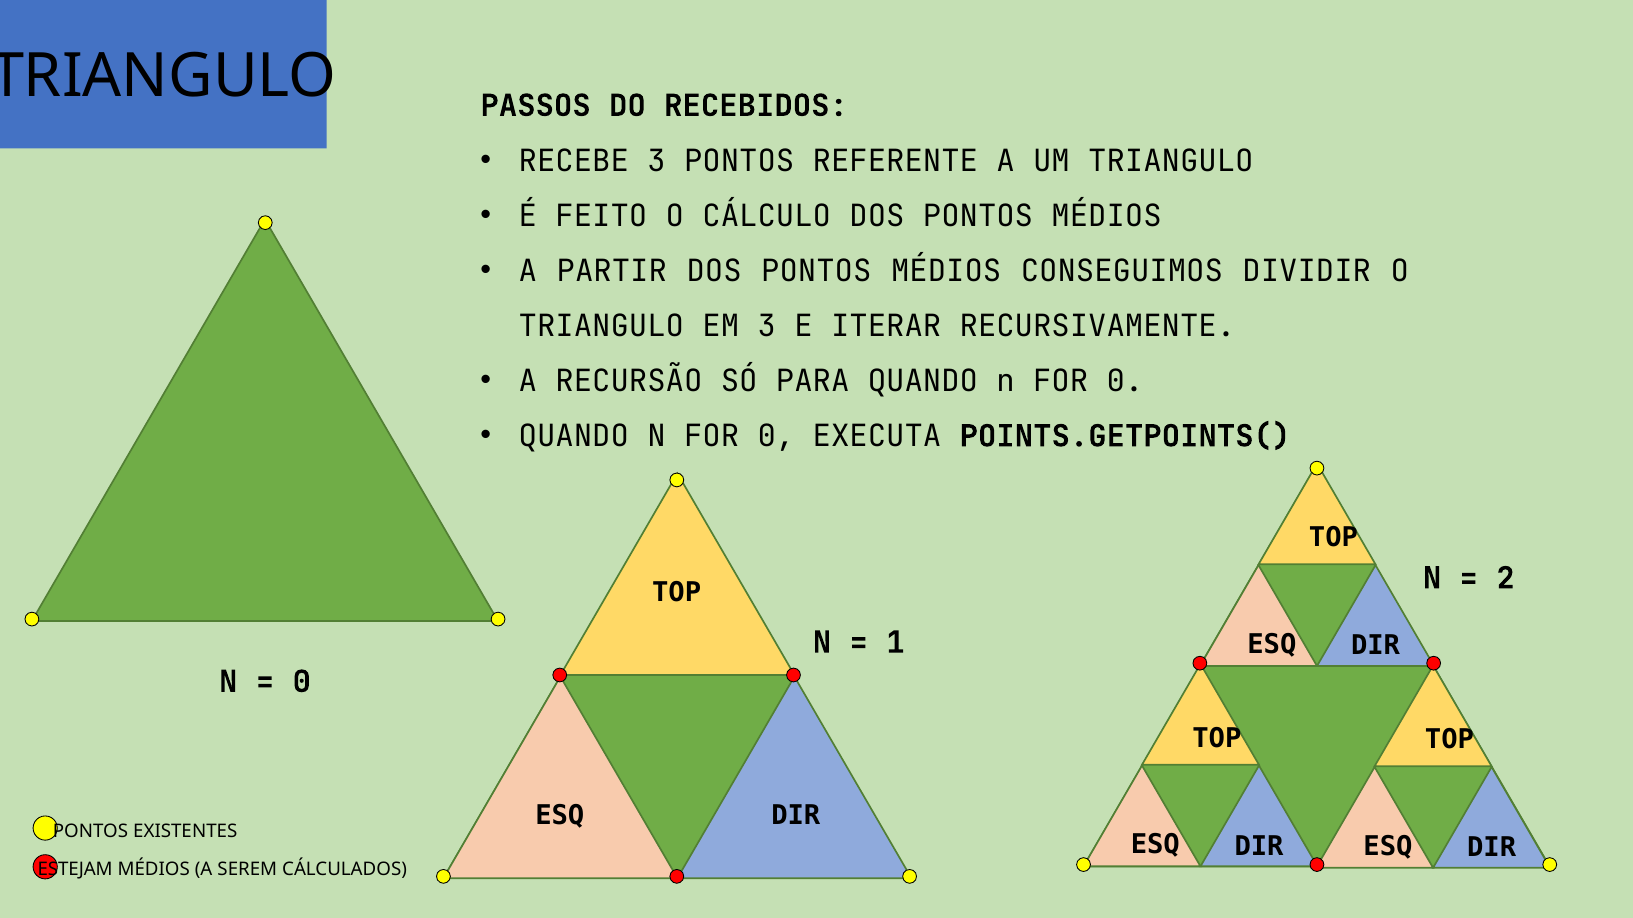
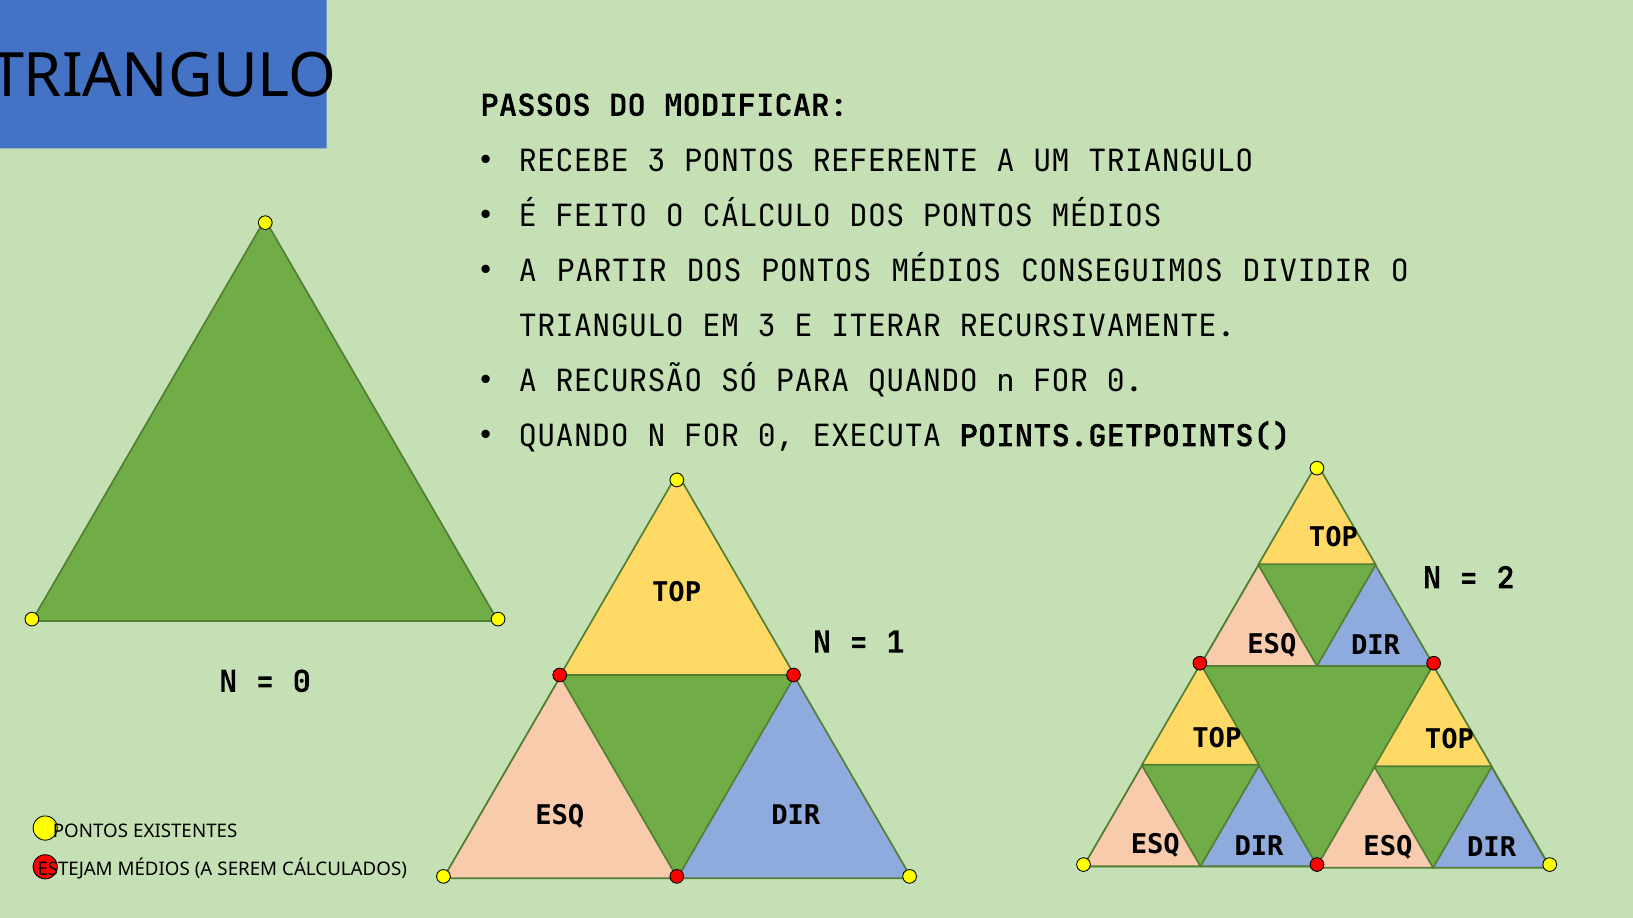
RECEBIDOS: RECEBIDOS -> MODIFICAR
